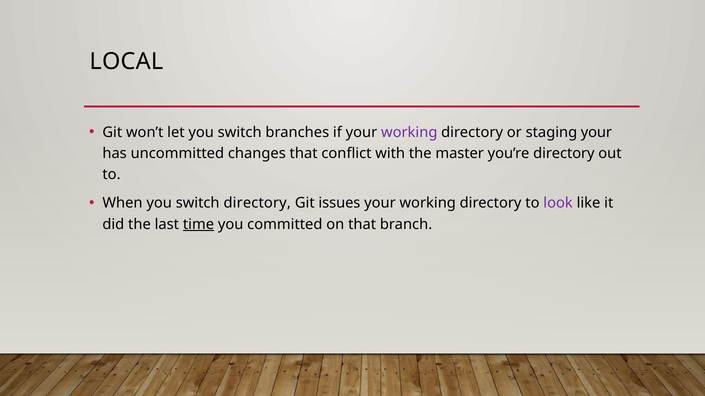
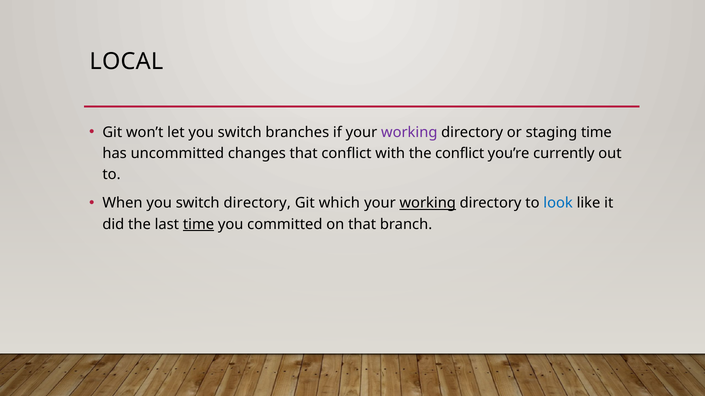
staging your: your -> time
the master: master -> conflict
you’re directory: directory -> currently
issues: issues -> which
working at (428, 203) underline: none -> present
look colour: purple -> blue
